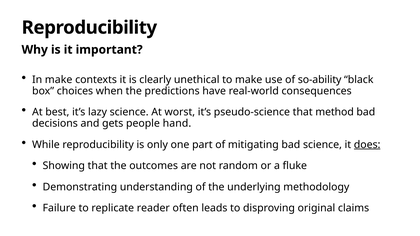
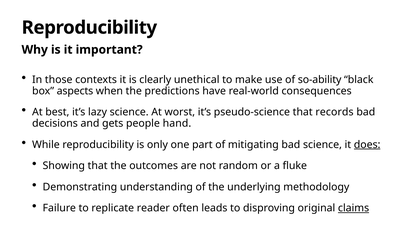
In make: make -> those
choices: choices -> aspects
method: method -> records
claims underline: none -> present
